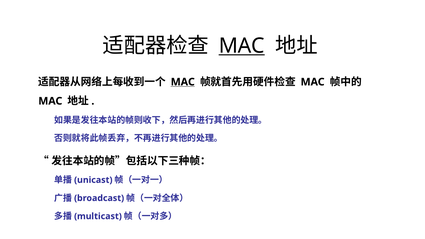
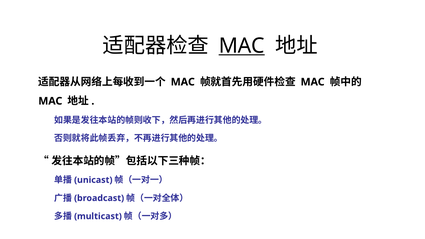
MAC at (183, 82) underline: present -> none
